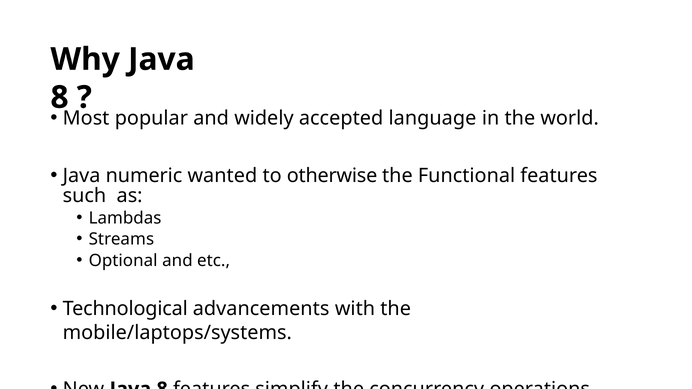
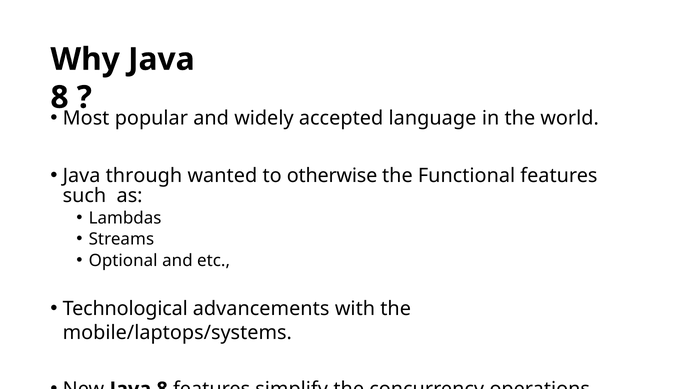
numeric: numeric -> through
